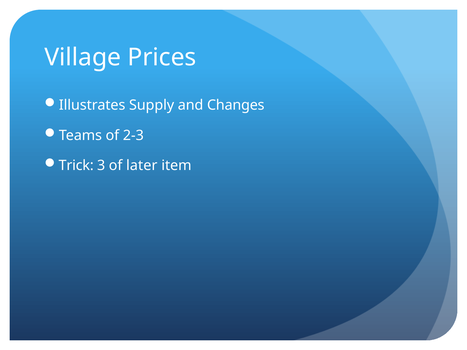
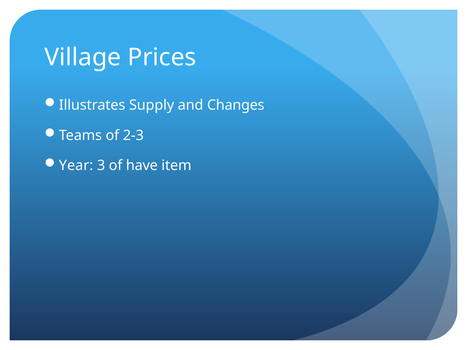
Trick: Trick -> Year
later: later -> have
